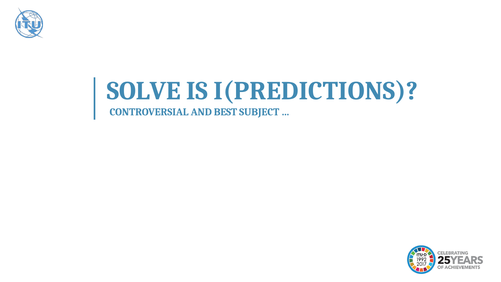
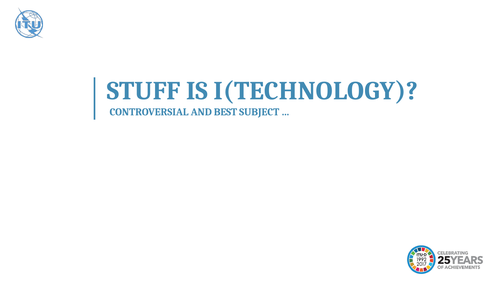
SOLVE: SOLVE -> STUFF
I(PREDICTIONS: I(PREDICTIONS -> I(TECHNOLOGY
